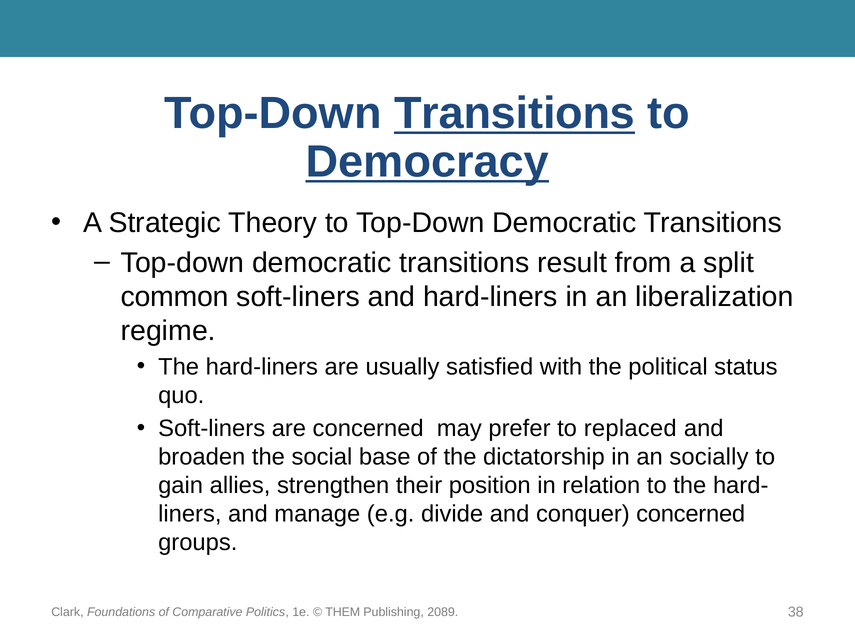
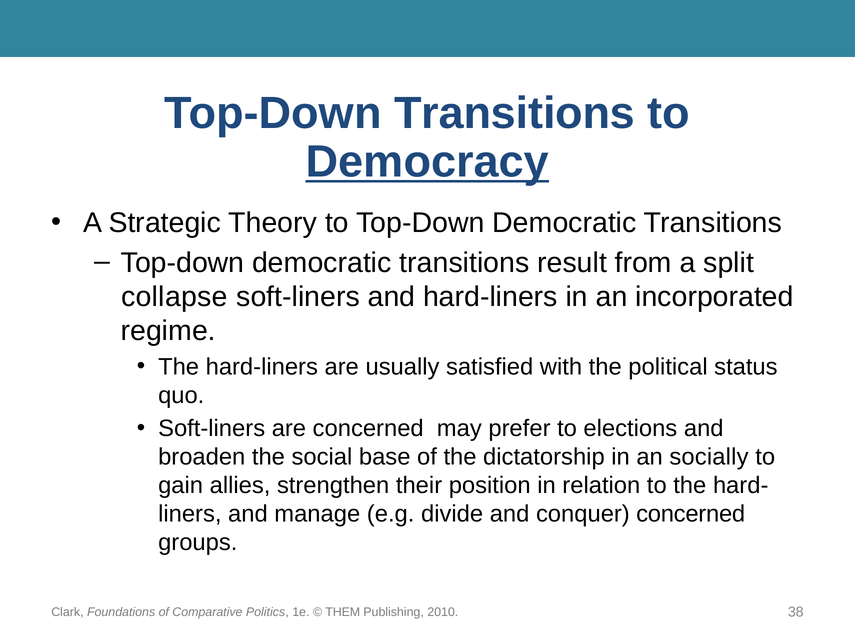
Transitions at (515, 113) underline: present -> none
common: common -> collapse
liberalization: liberalization -> incorporated
replaced: replaced -> elections
2089: 2089 -> 2010
